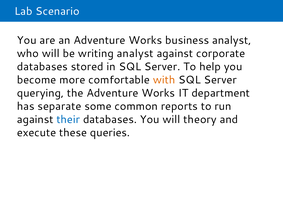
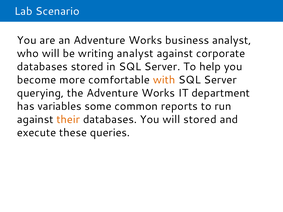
separate: separate -> variables
their colour: blue -> orange
will theory: theory -> stored
